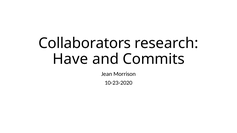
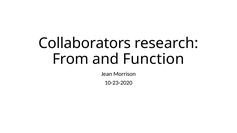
Have: Have -> From
Commits: Commits -> Function
